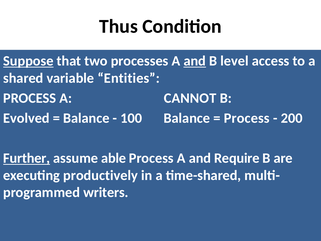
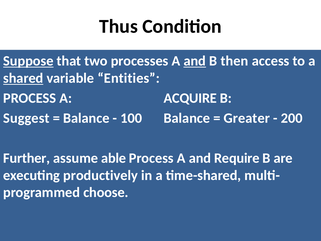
level: level -> then
shared underline: none -> present
CANNOT: CANNOT -> ACQUIRE
Evolved: Evolved -> Suggest
Process at (247, 118): Process -> Greater
Further underline: present -> none
writers: writers -> choose
